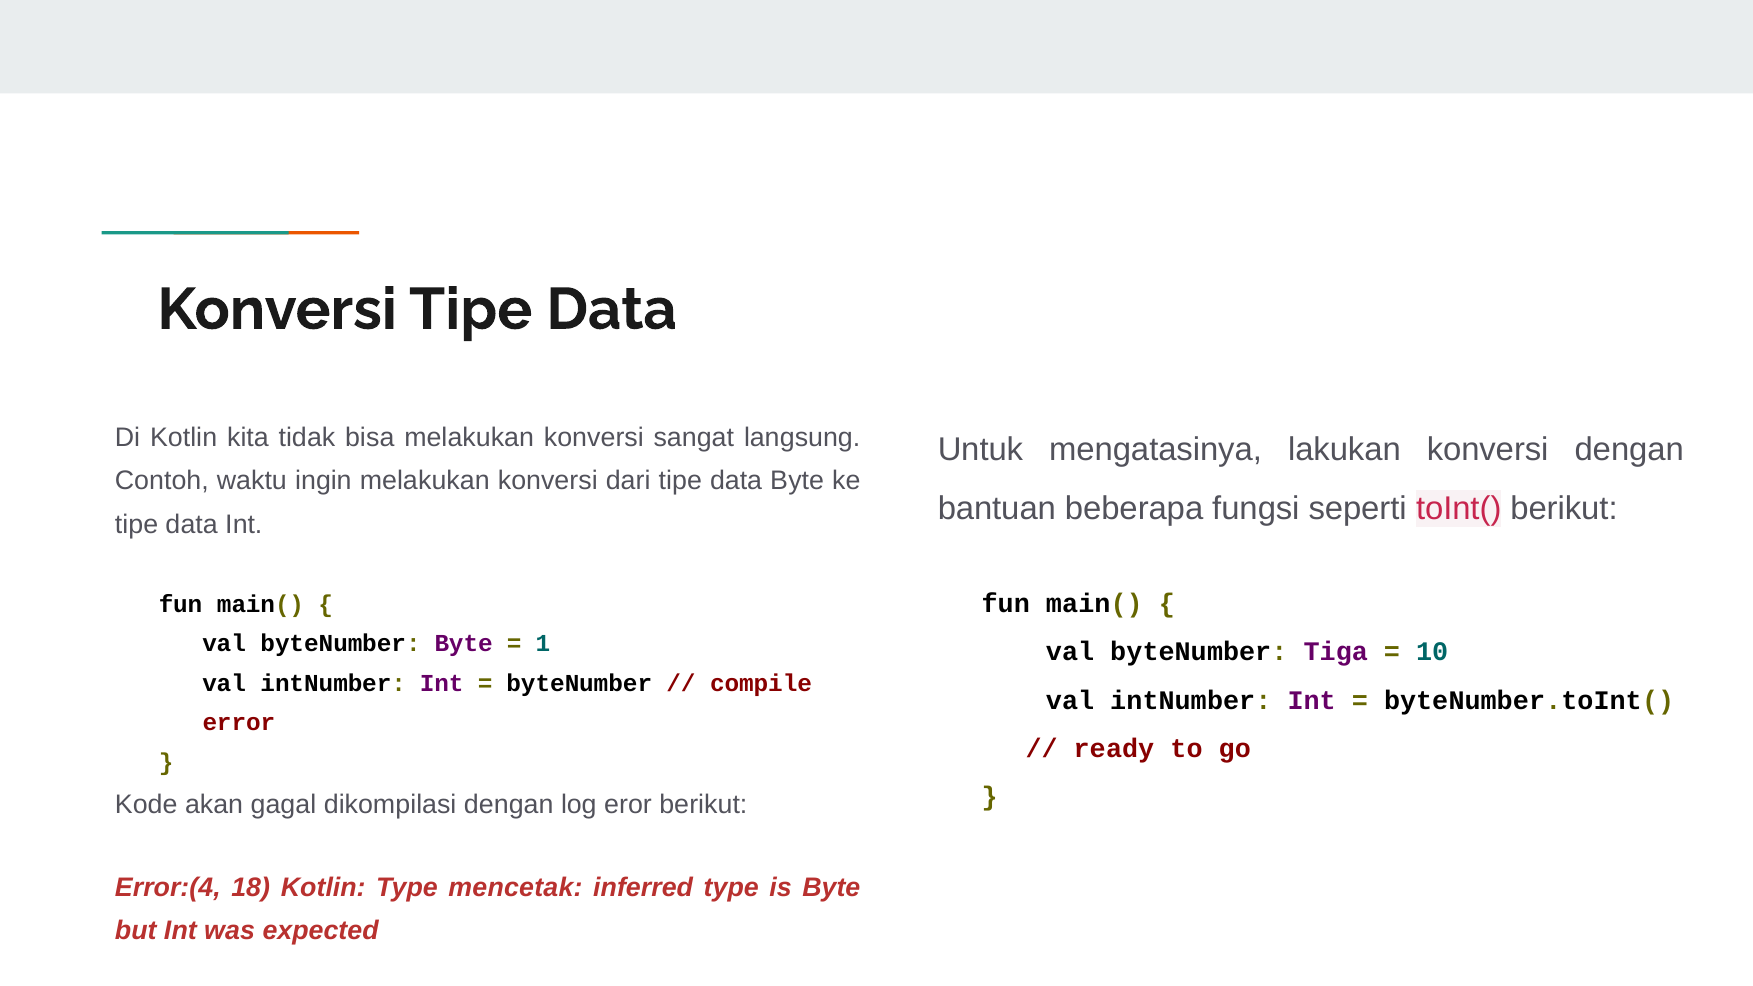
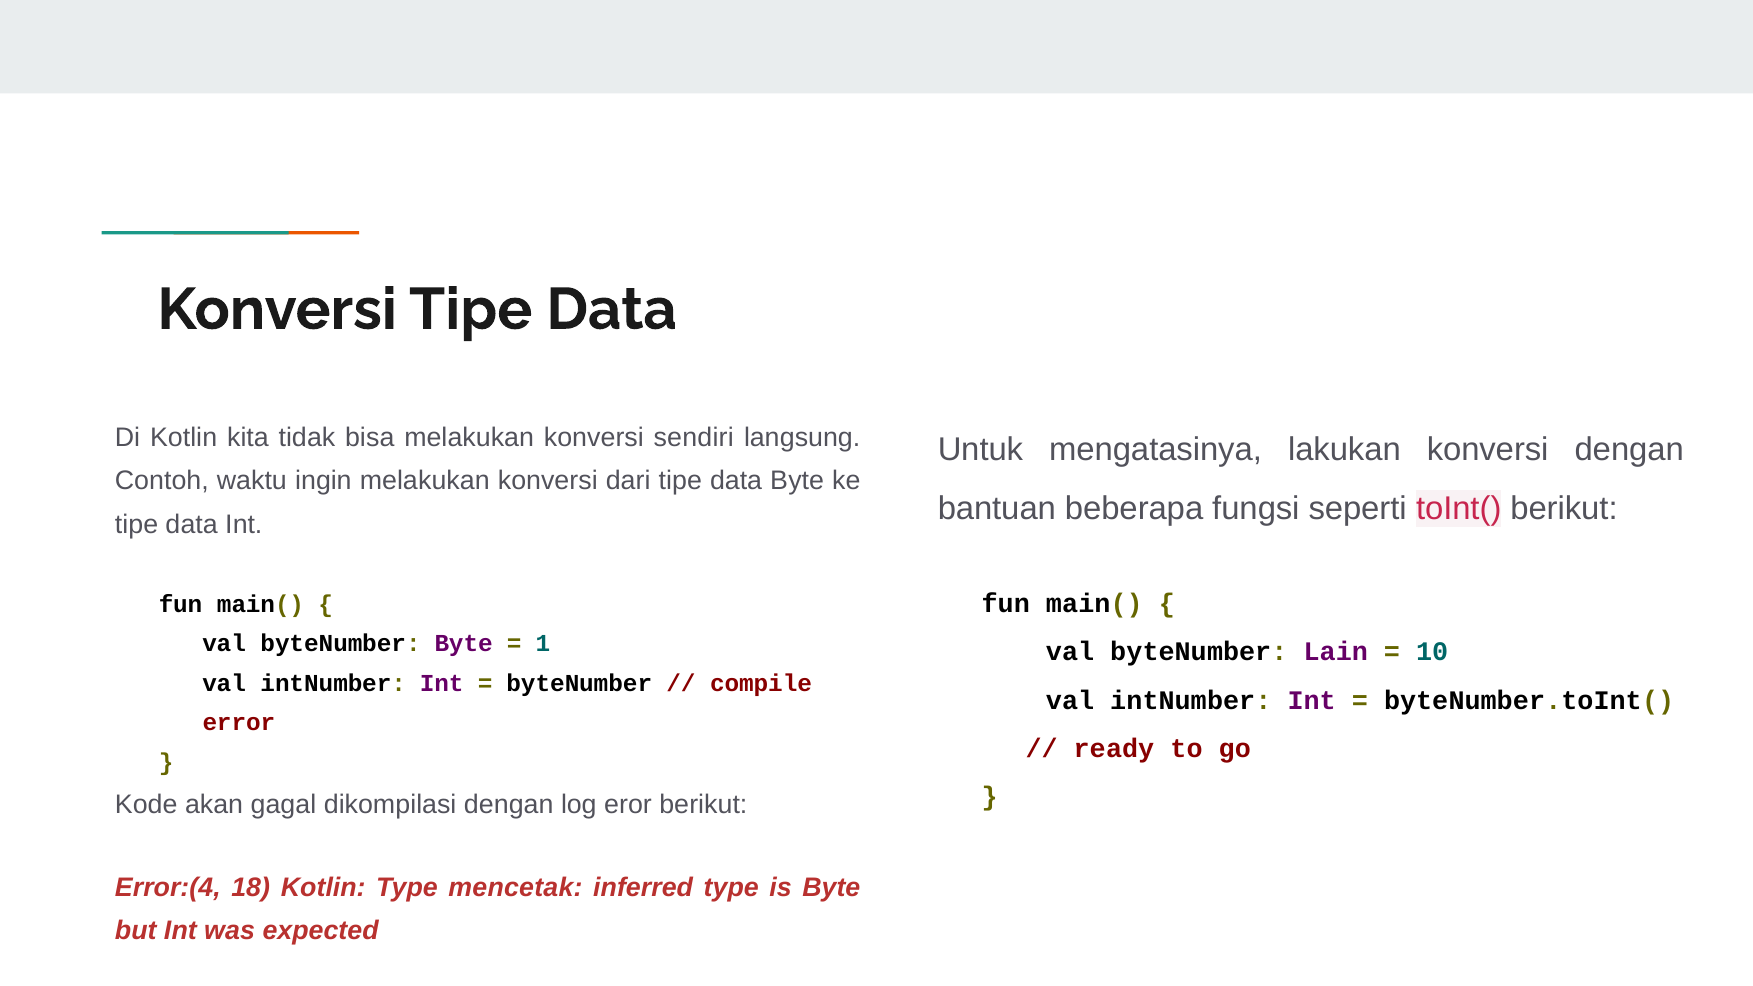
sangat: sangat -> sendiri
Tiga: Tiga -> Lain
